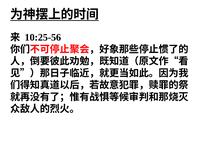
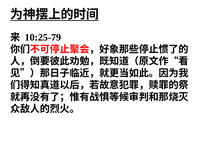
10:25-56: 10:25-56 -> 10:25-79
